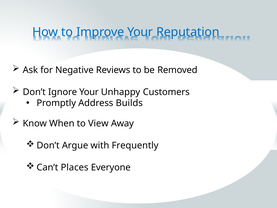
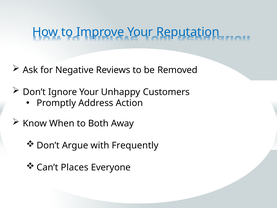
Builds: Builds -> Action
View: View -> Both
